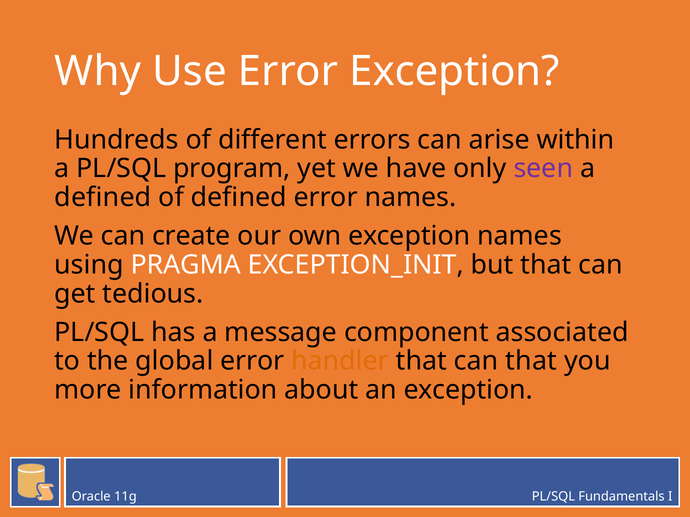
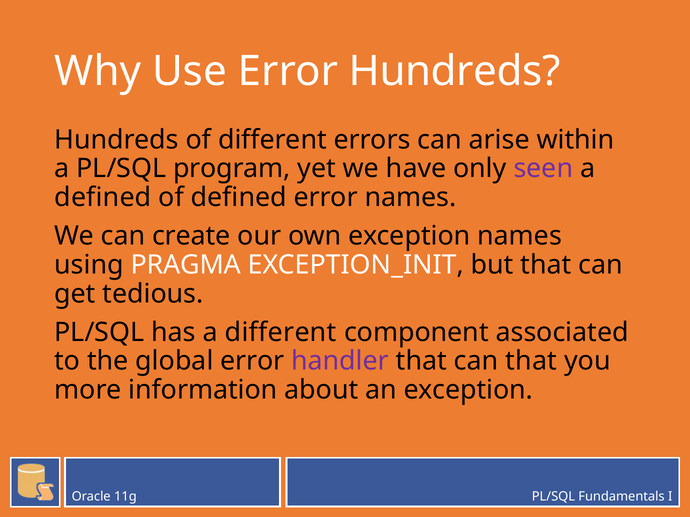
Error Exception: Exception -> Hundreds
a message: message -> different
handler colour: orange -> purple
